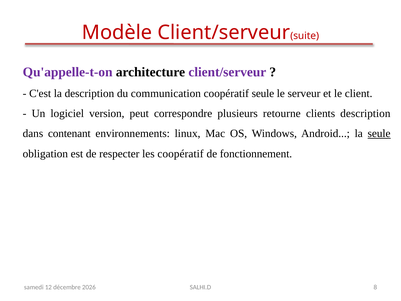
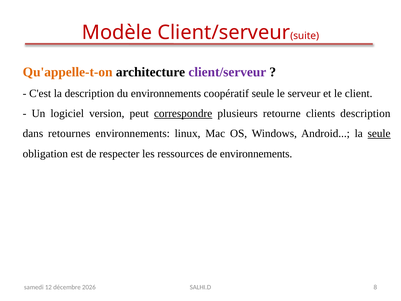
Qu'appelle-t-on colour: purple -> orange
du communication: communication -> environnements
correspondre underline: none -> present
contenant: contenant -> retournes
les coopératif: coopératif -> ressources
de fonctionnement: fonctionnement -> environnements
